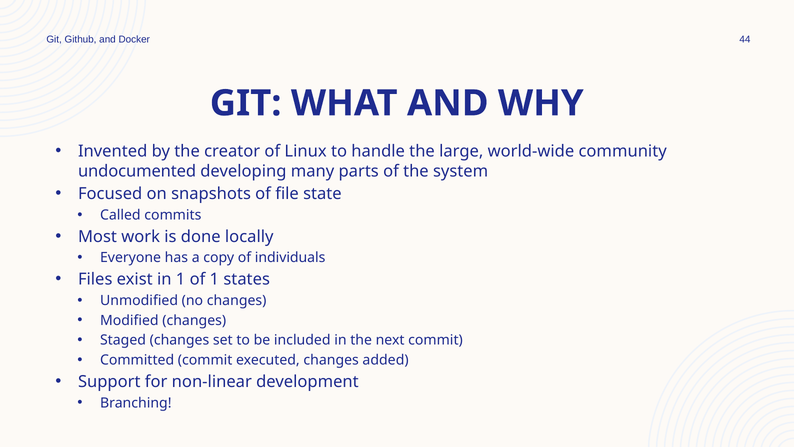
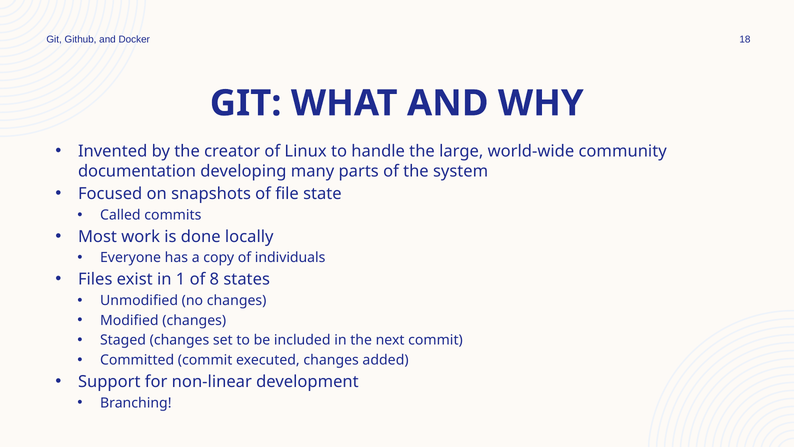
44: 44 -> 18
undocumented: undocumented -> documentation
of 1: 1 -> 8
